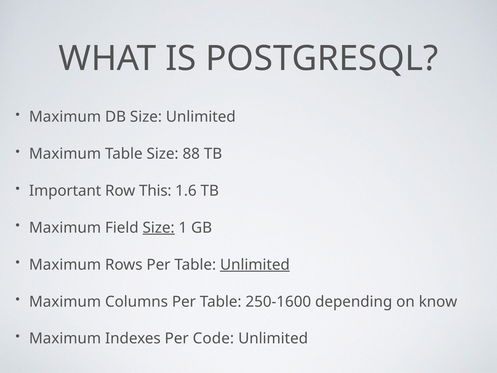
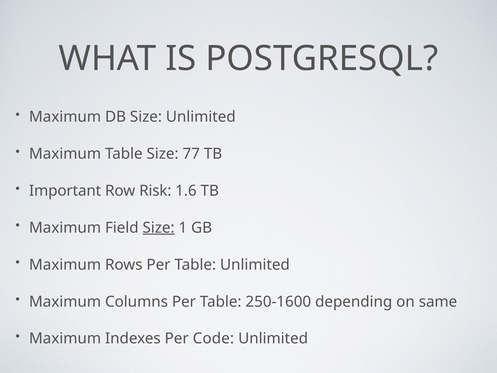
88: 88 -> 77
This: This -> Risk
Unlimited at (255, 265) underline: present -> none
know: know -> same
